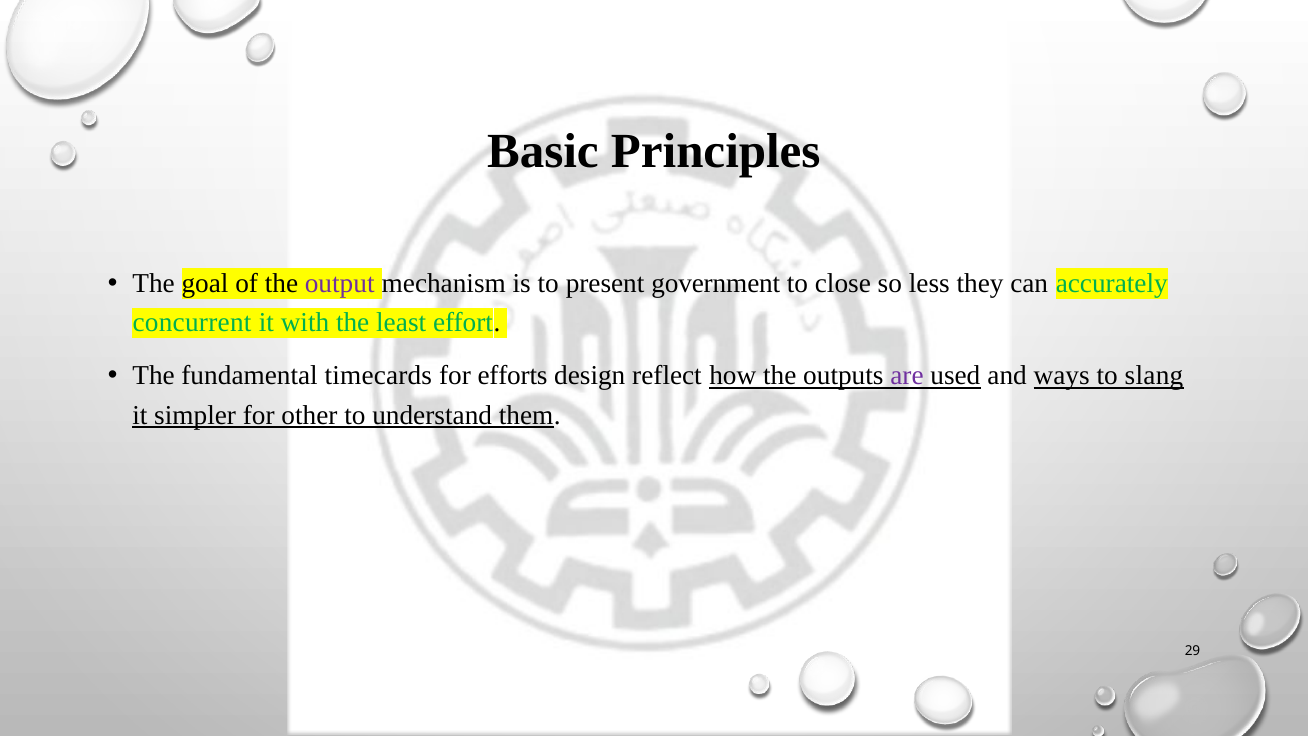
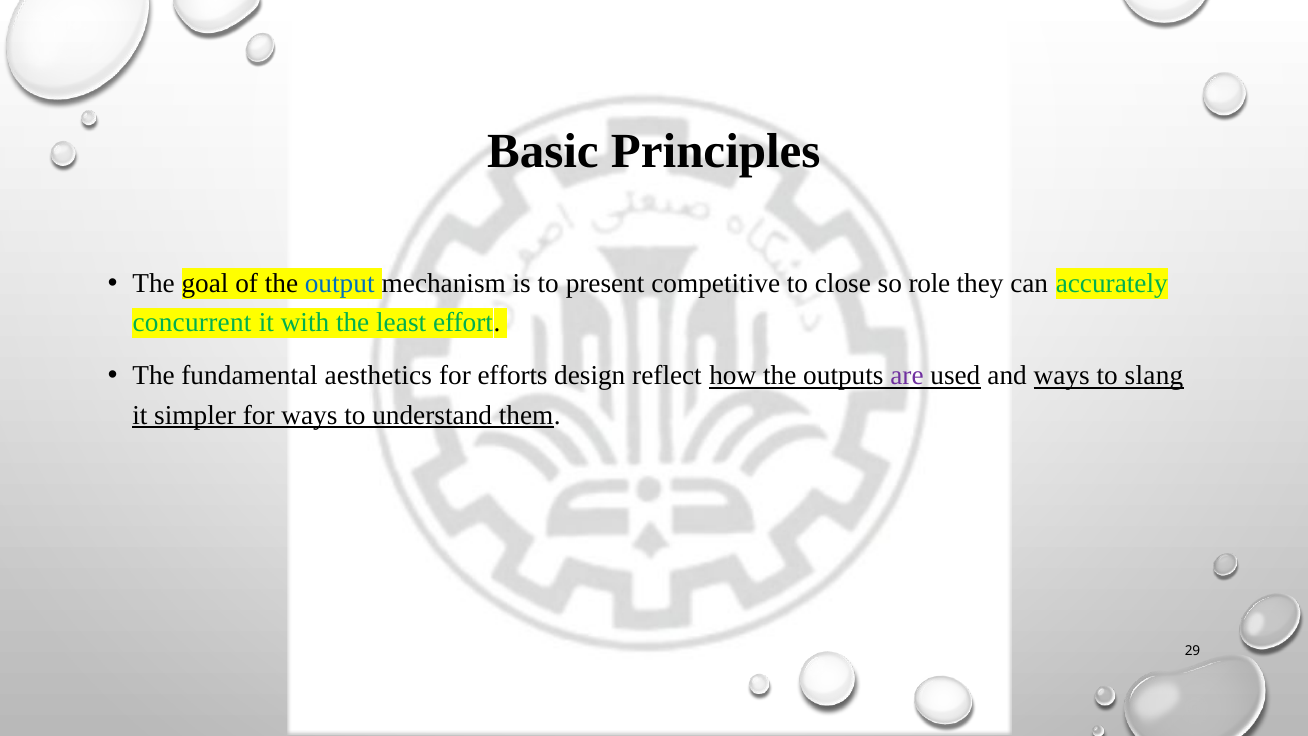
output colour: purple -> blue
government: government -> competitive
less: less -> role
timecards: timecards -> aesthetics
for other: other -> ways
